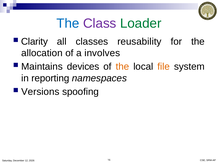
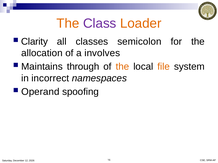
The at (68, 23) colour: blue -> orange
Loader colour: green -> orange
reusability: reusability -> semicolon
devices: devices -> through
reporting: reporting -> incorrect
Versions: Versions -> Operand
